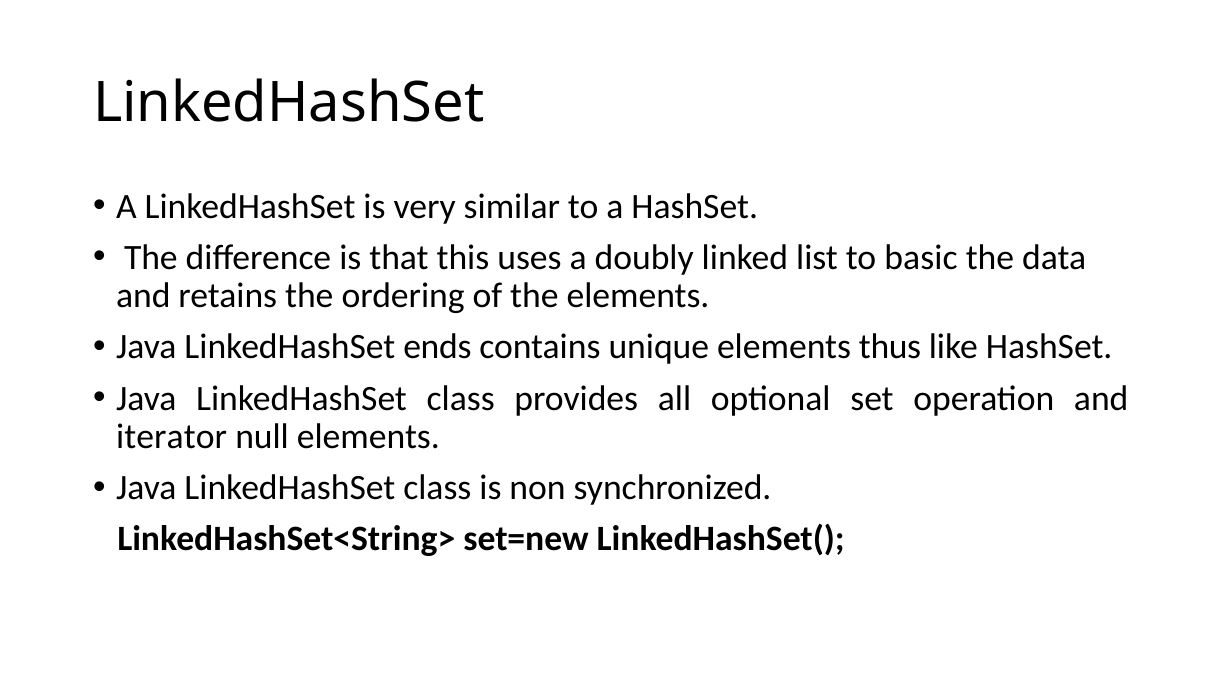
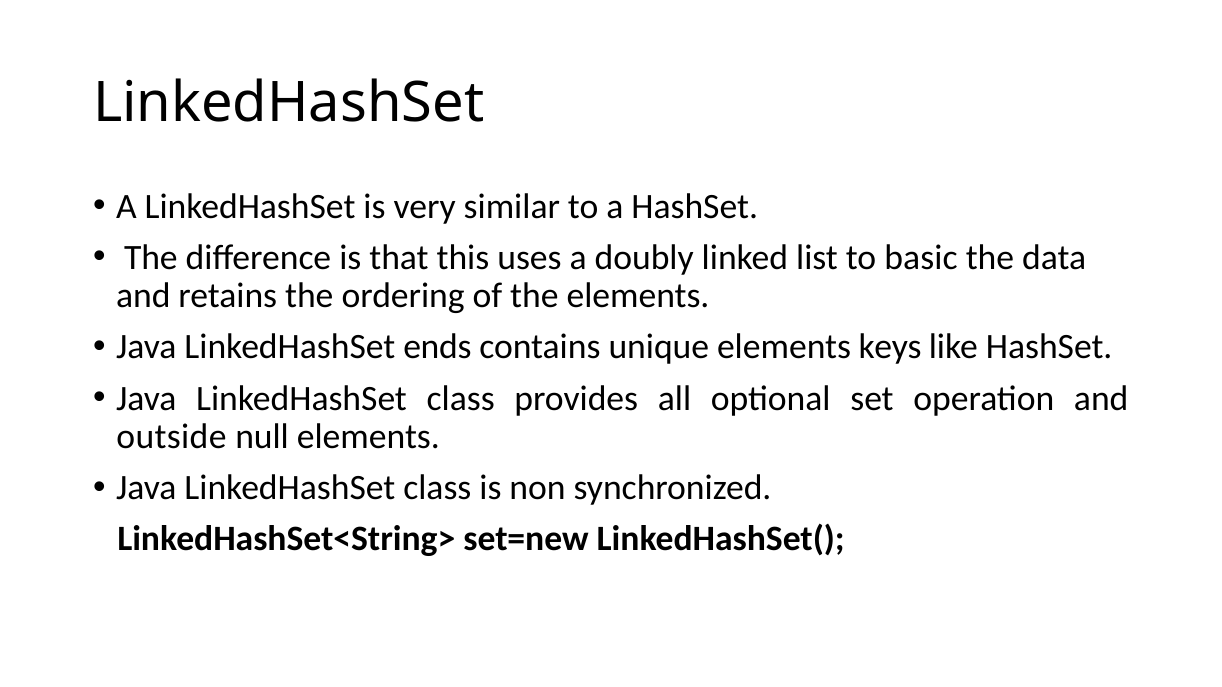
thus: thus -> keys
iterator: iterator -> outside
